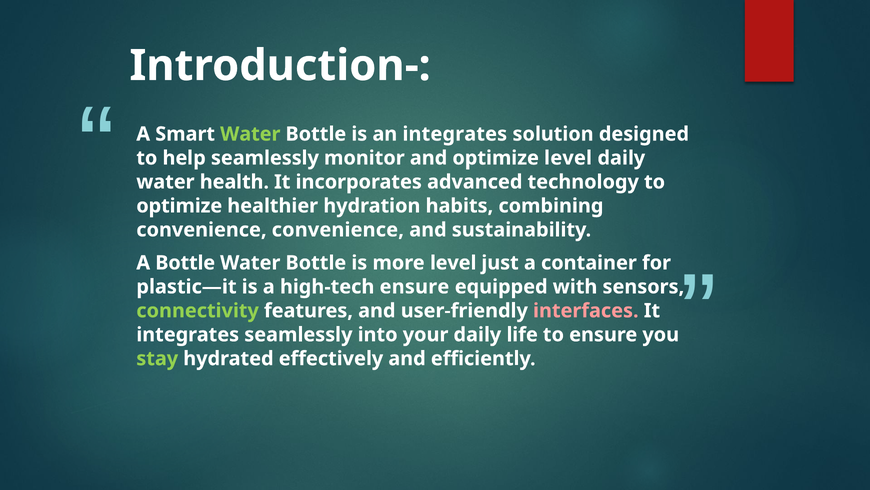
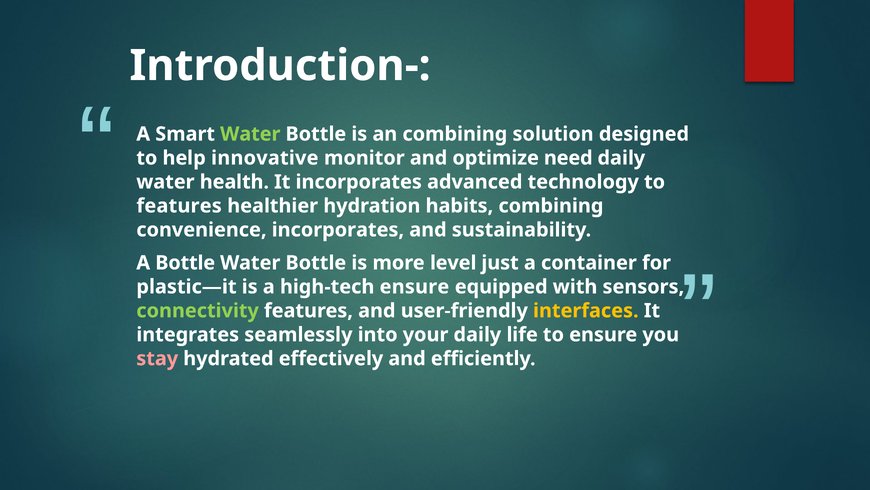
an integrates: integrates -> combining
help seamlessly: seamlessly -> innovative
optimize level: level -> need
optimize at (179, 206): optimize -> features
convenience convenience: convenience -> incorporates
interfaces colour: pink -> yellow
stay colour: light green -> pink
